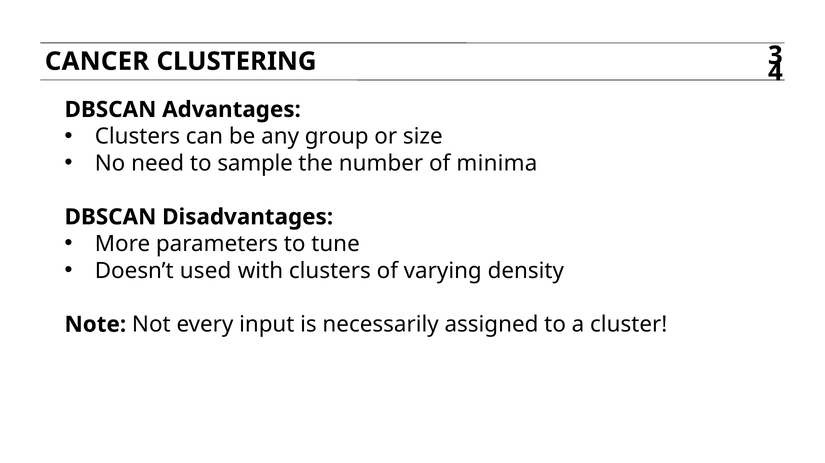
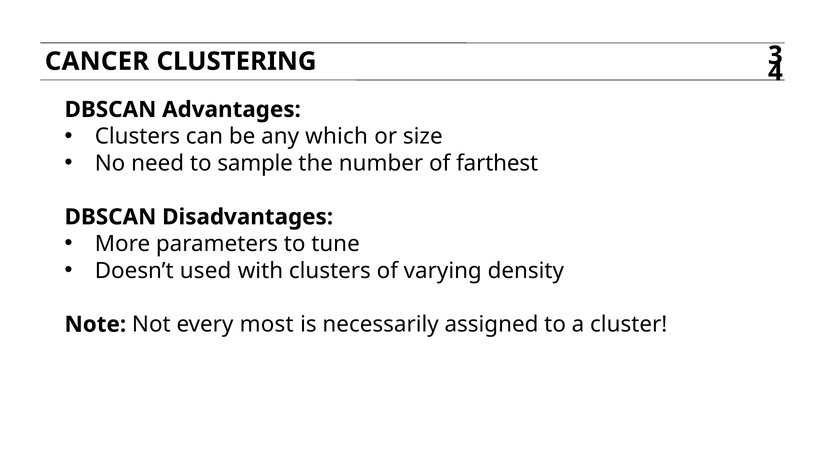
group: group -> which
minima: minima -> farthest
input: input -> most
